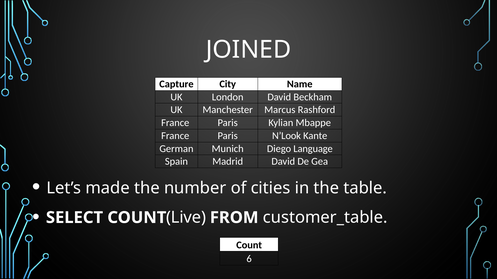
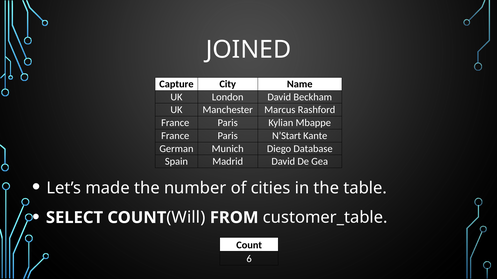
N’Look: N’Look -> N’Start
Language: Language -> Database
Live: Live -> Will
